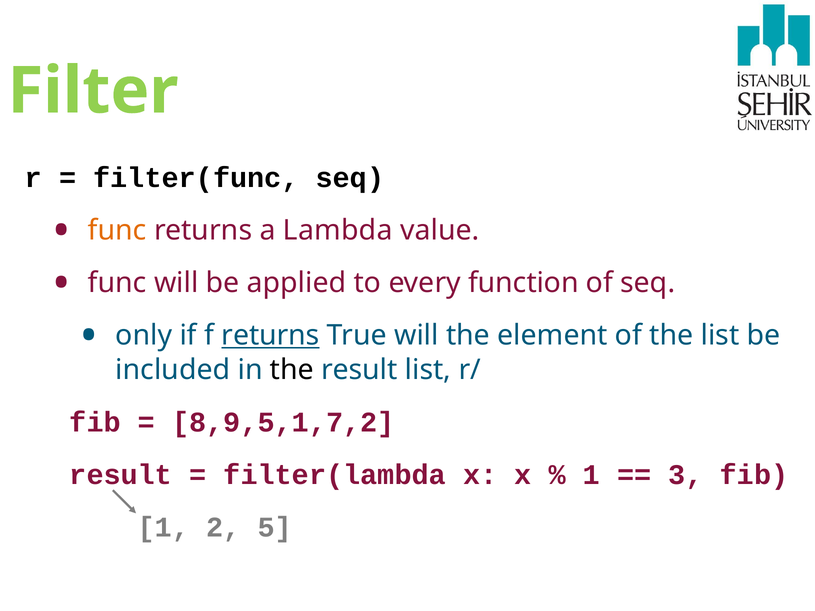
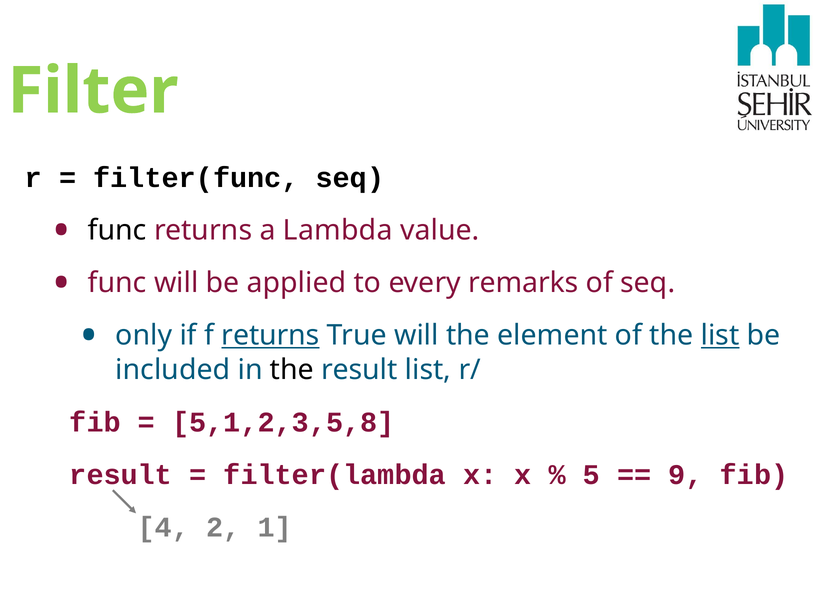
func at (117, 231) colour: orange -> black
function: function -> remarks
list at (720, 336) underline: none -> present
8,9,5,1,7,2: 8,9,5,1,7,2 -> 5,1,2,3,5,8
1 at (591, 475): 1 -> 5
3: 3 -> 9
1 at (164, 528): 1 -> 4
5: 5 -> 1
